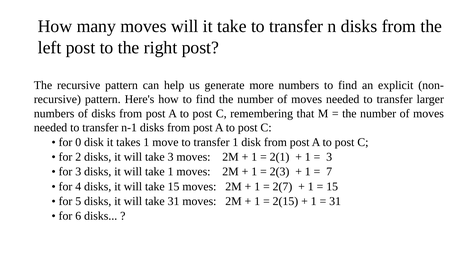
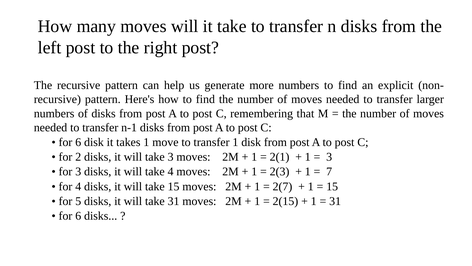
0 at (78, 142): 0 -> 6
take 1: 1 -> 4
